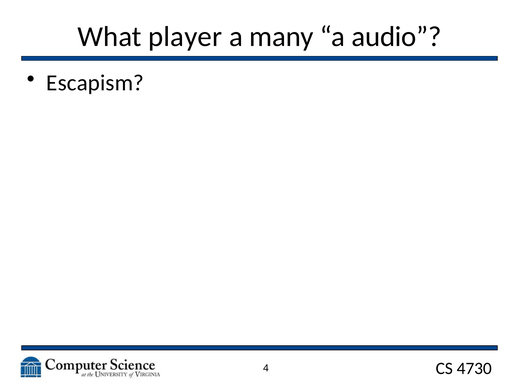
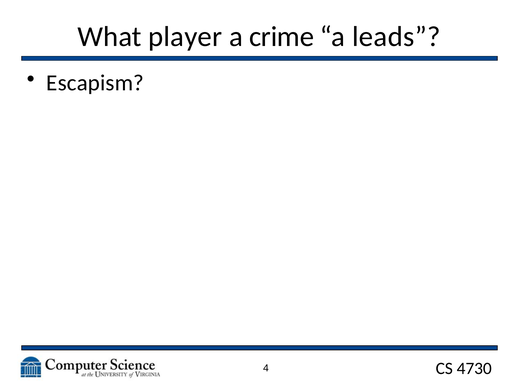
many: many -> crime
audio: audio -> leads
